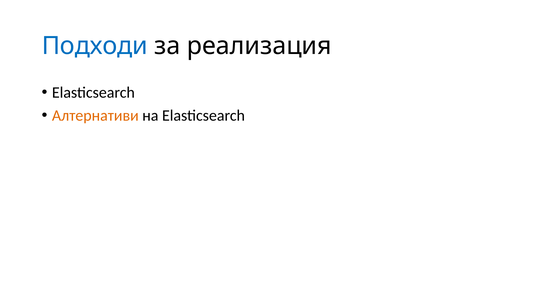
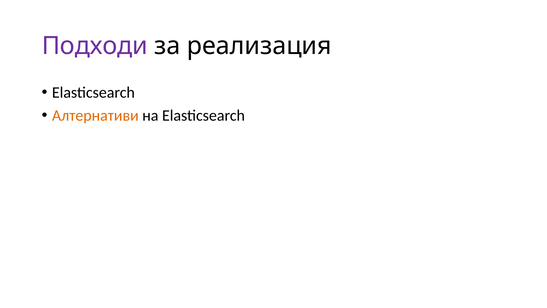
Подходи colour: blue -> purple
